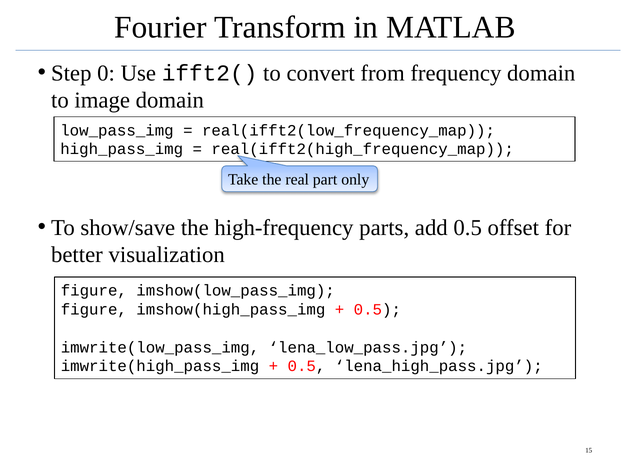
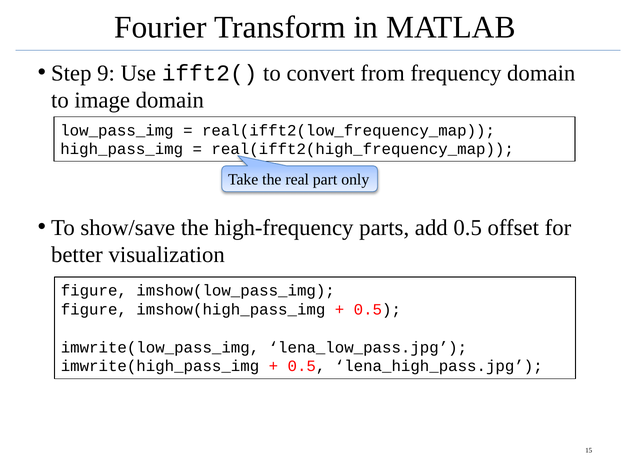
0: 0 -> 9
